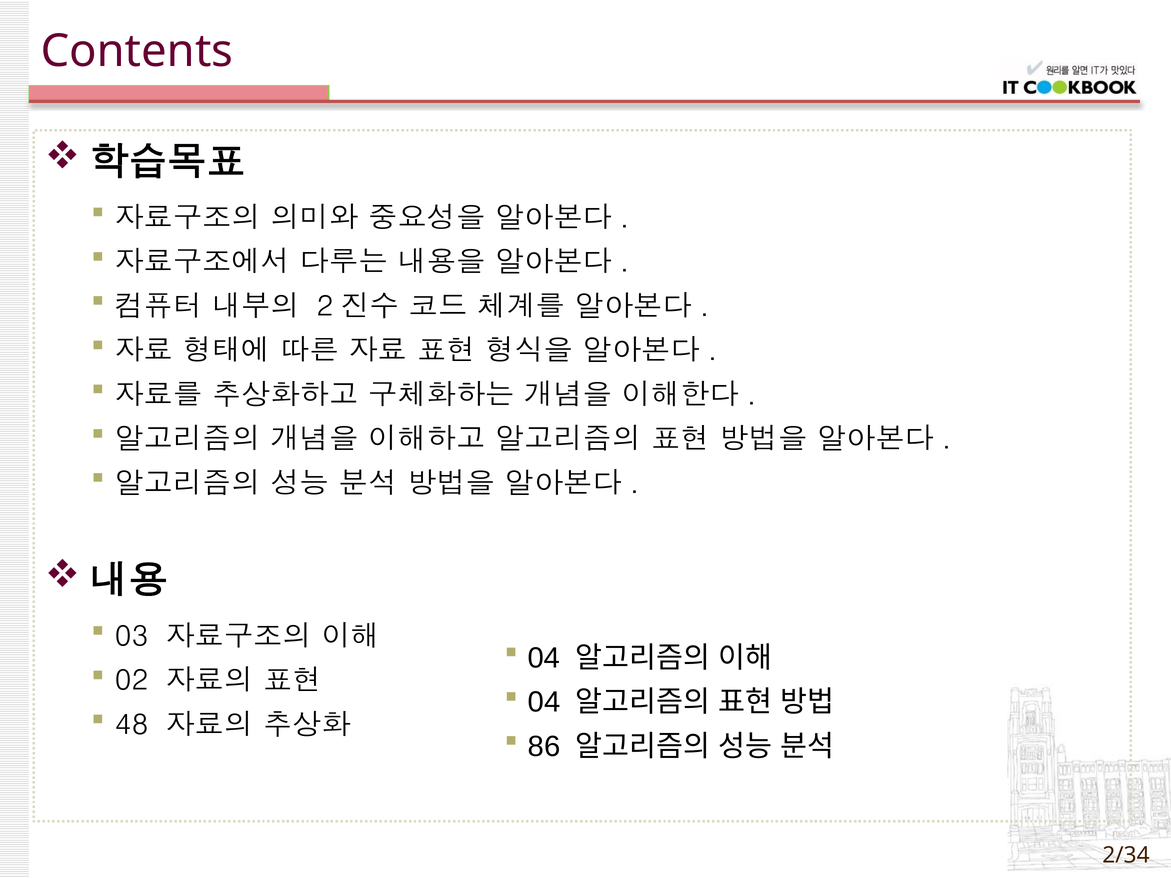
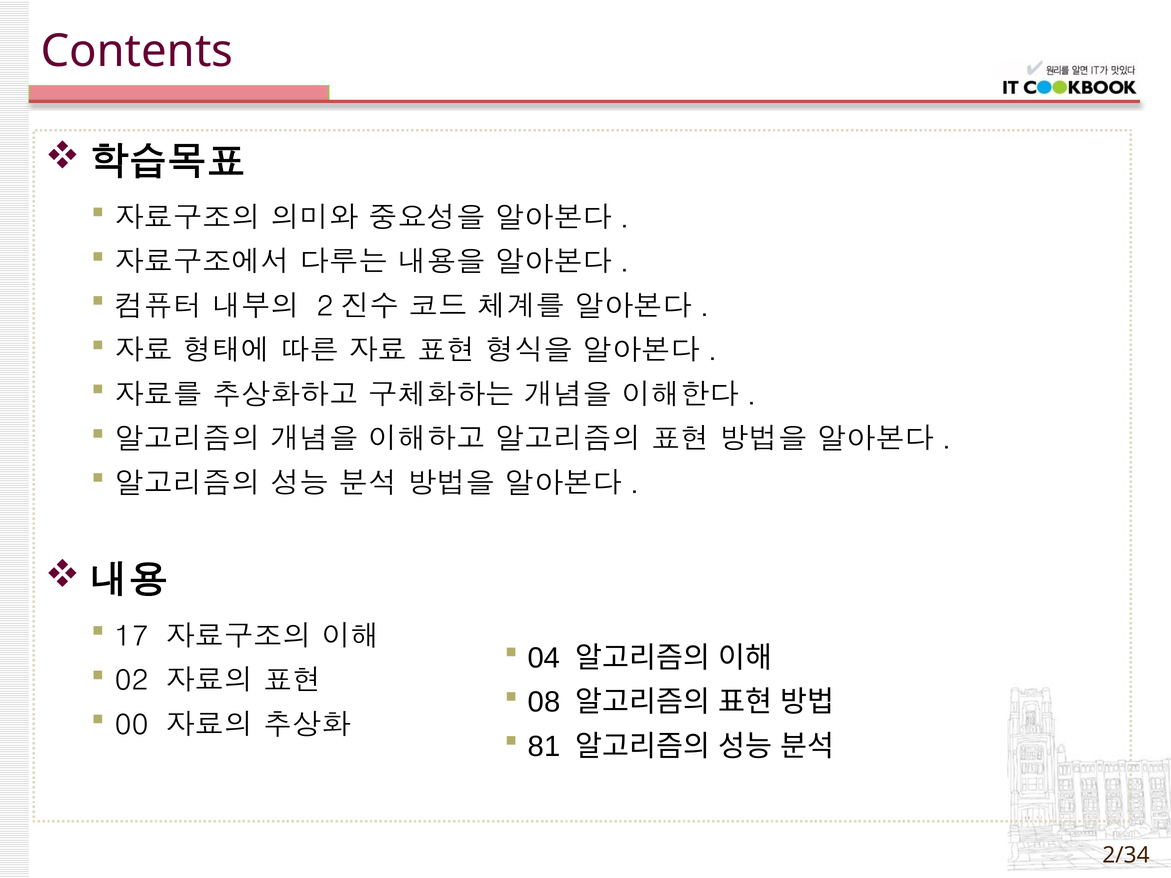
03: 03 -> 17
04 at (544, 702): 04 -> 08
48: 48 -> 00
86: 86 -> 81
